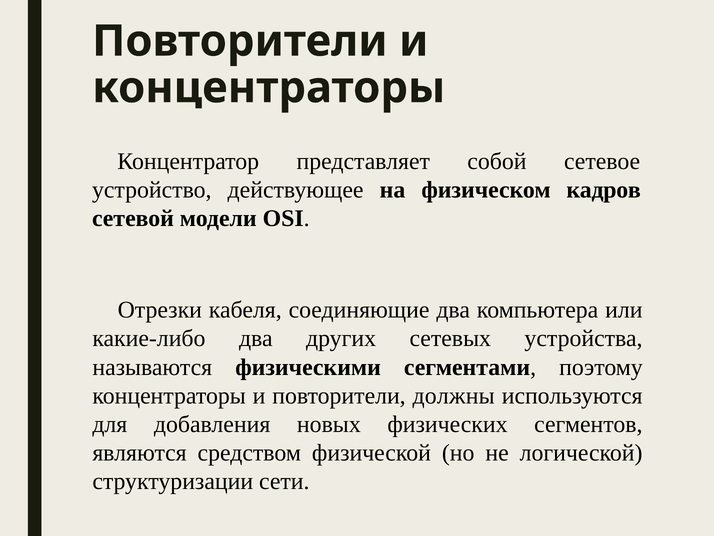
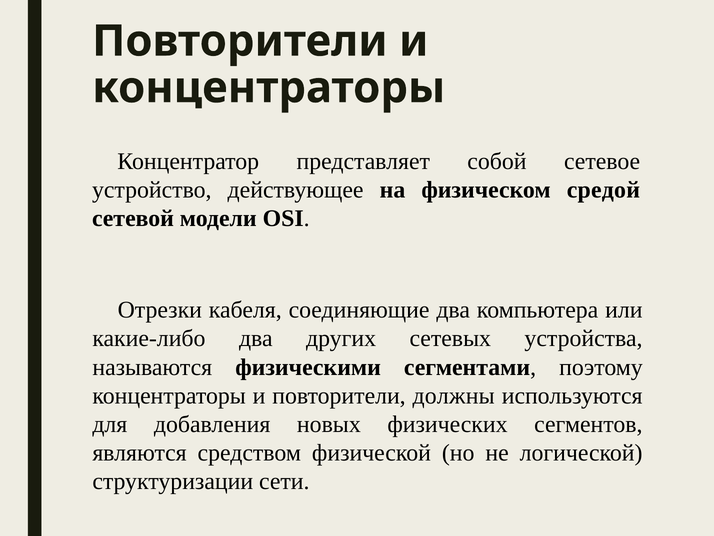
кадров: кадров -> средой
